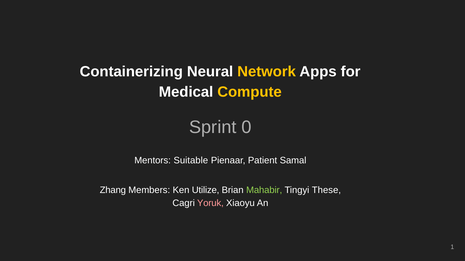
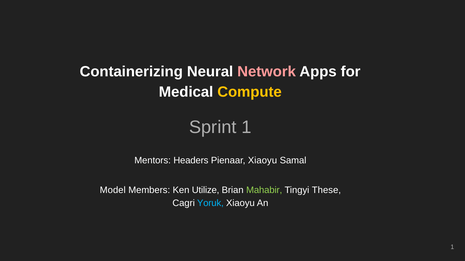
Network colour: yellow -> pink
Sprint 0: 0 -> 1
Suitable: Suitable -> Headers
Pienaar Patient: Patient -> Xiaoyu
Zhang: Zhang -> Model
Yoruk colour: pink -> light blue
